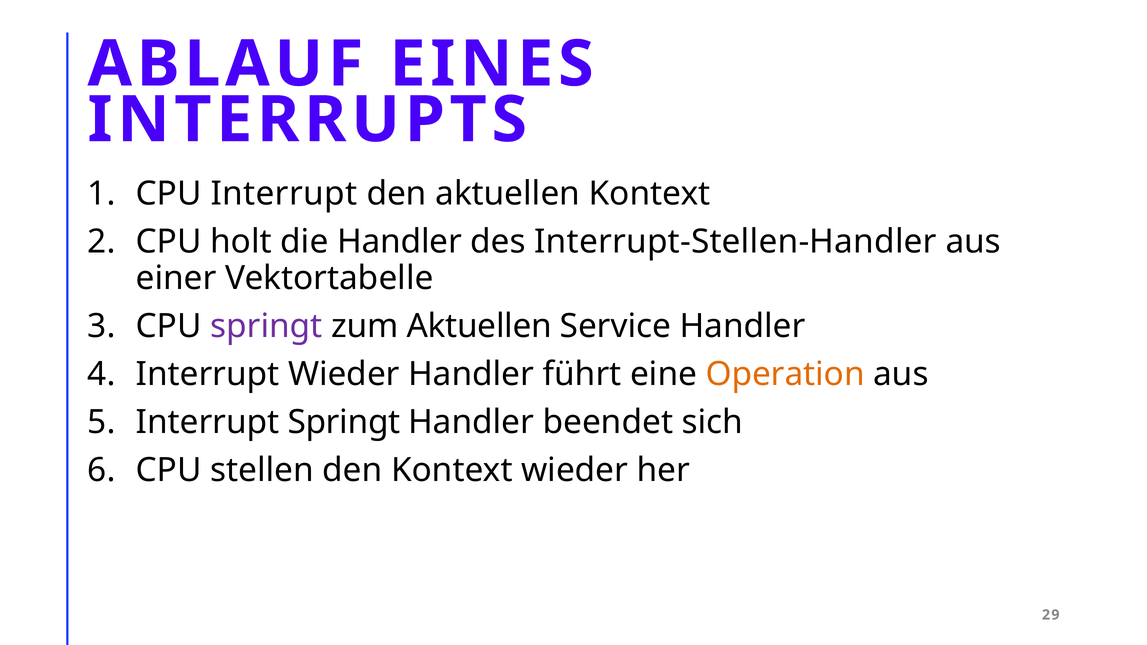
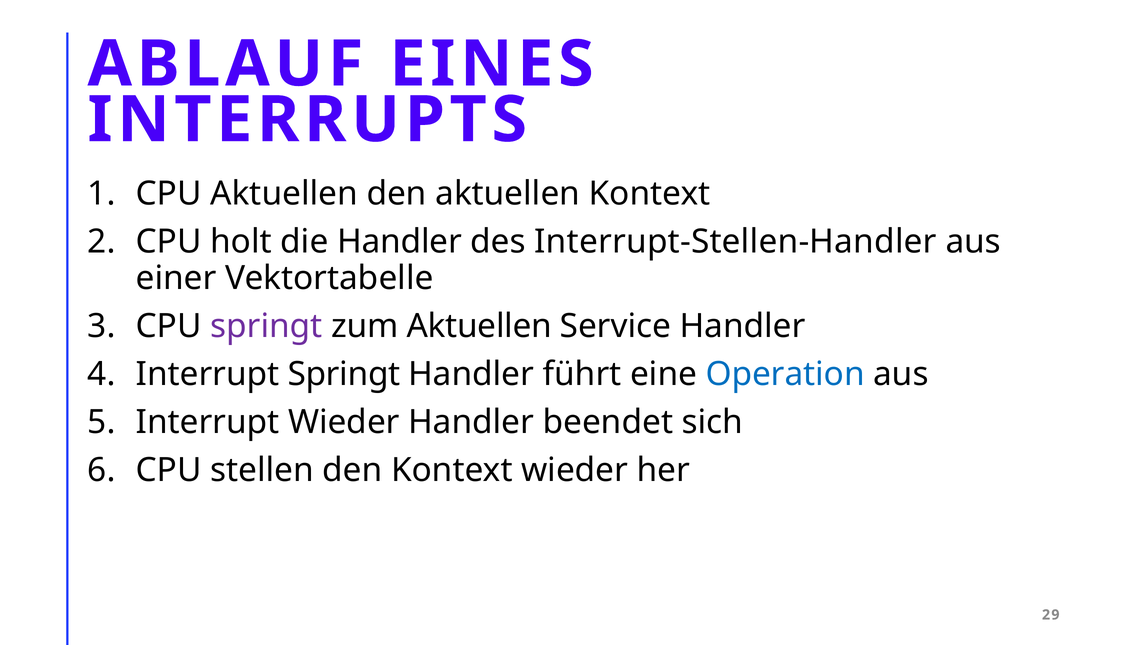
CPU Interrupt: Interrupt -> Aktuellen
Interrupt Wieder: Wieder -> Springt
Operation colour: orange -> blue
Interrupt Springt: Springt -> Wieder
